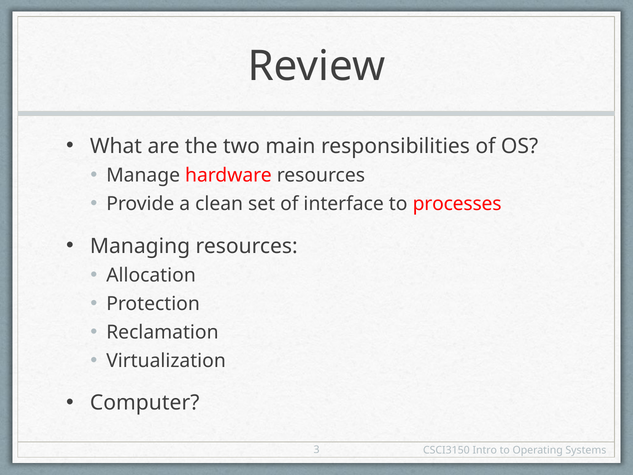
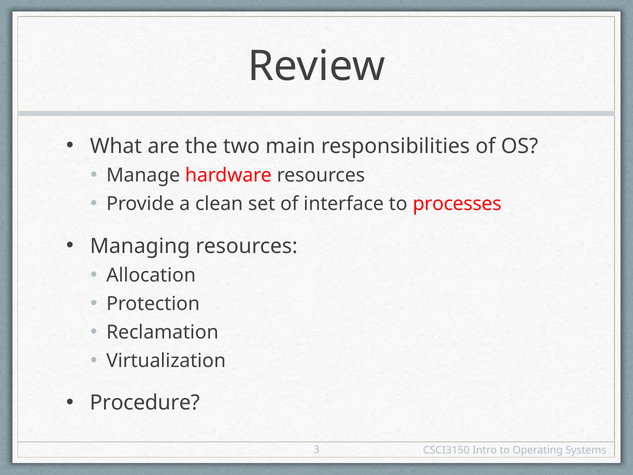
Computer: Computer -> Procedure
